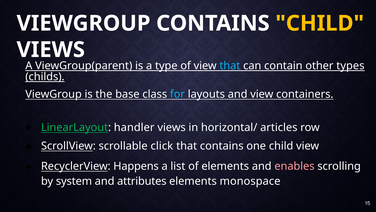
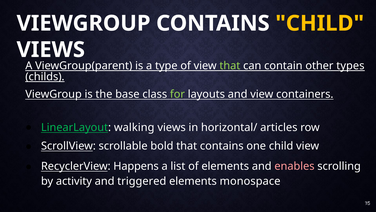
that at (230, 65) colour: light blue -> light green
for colour: light blue -> light green
handler: handler -> walking
click: click -> bold
system: system -> activity
attributes: attributes -> triggered
